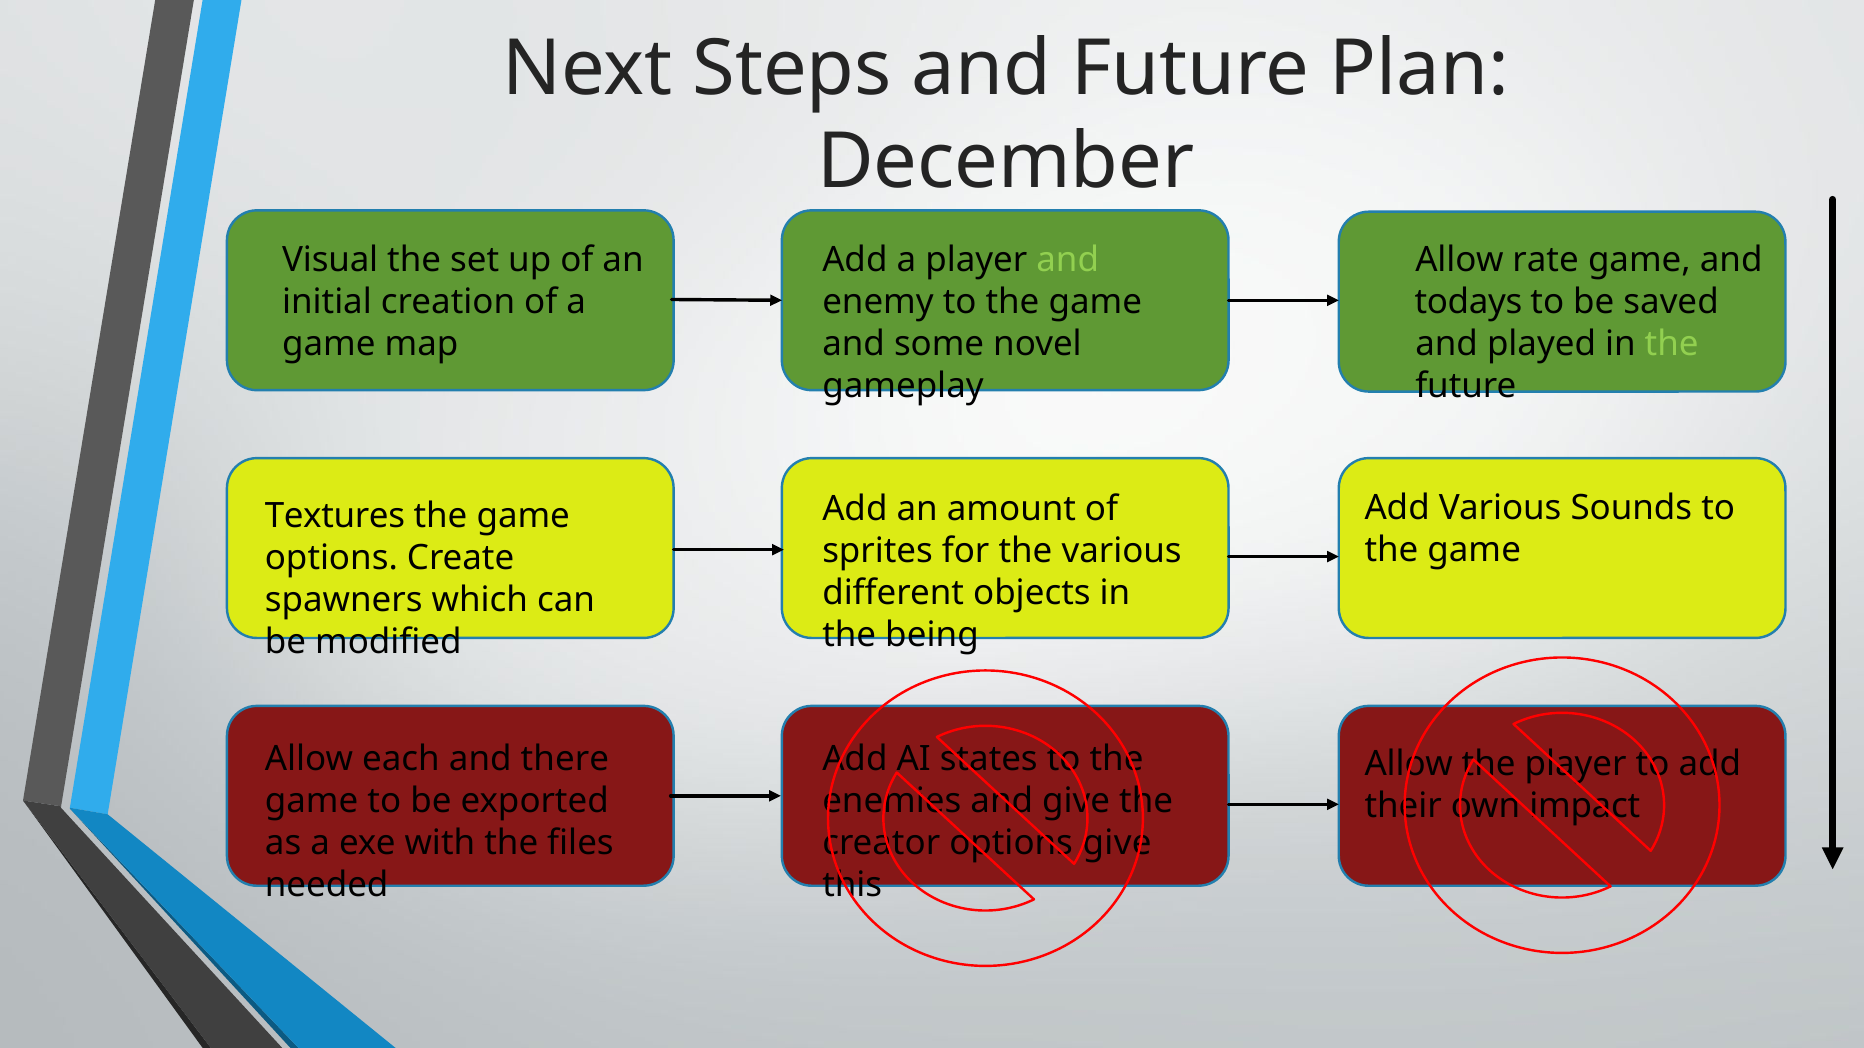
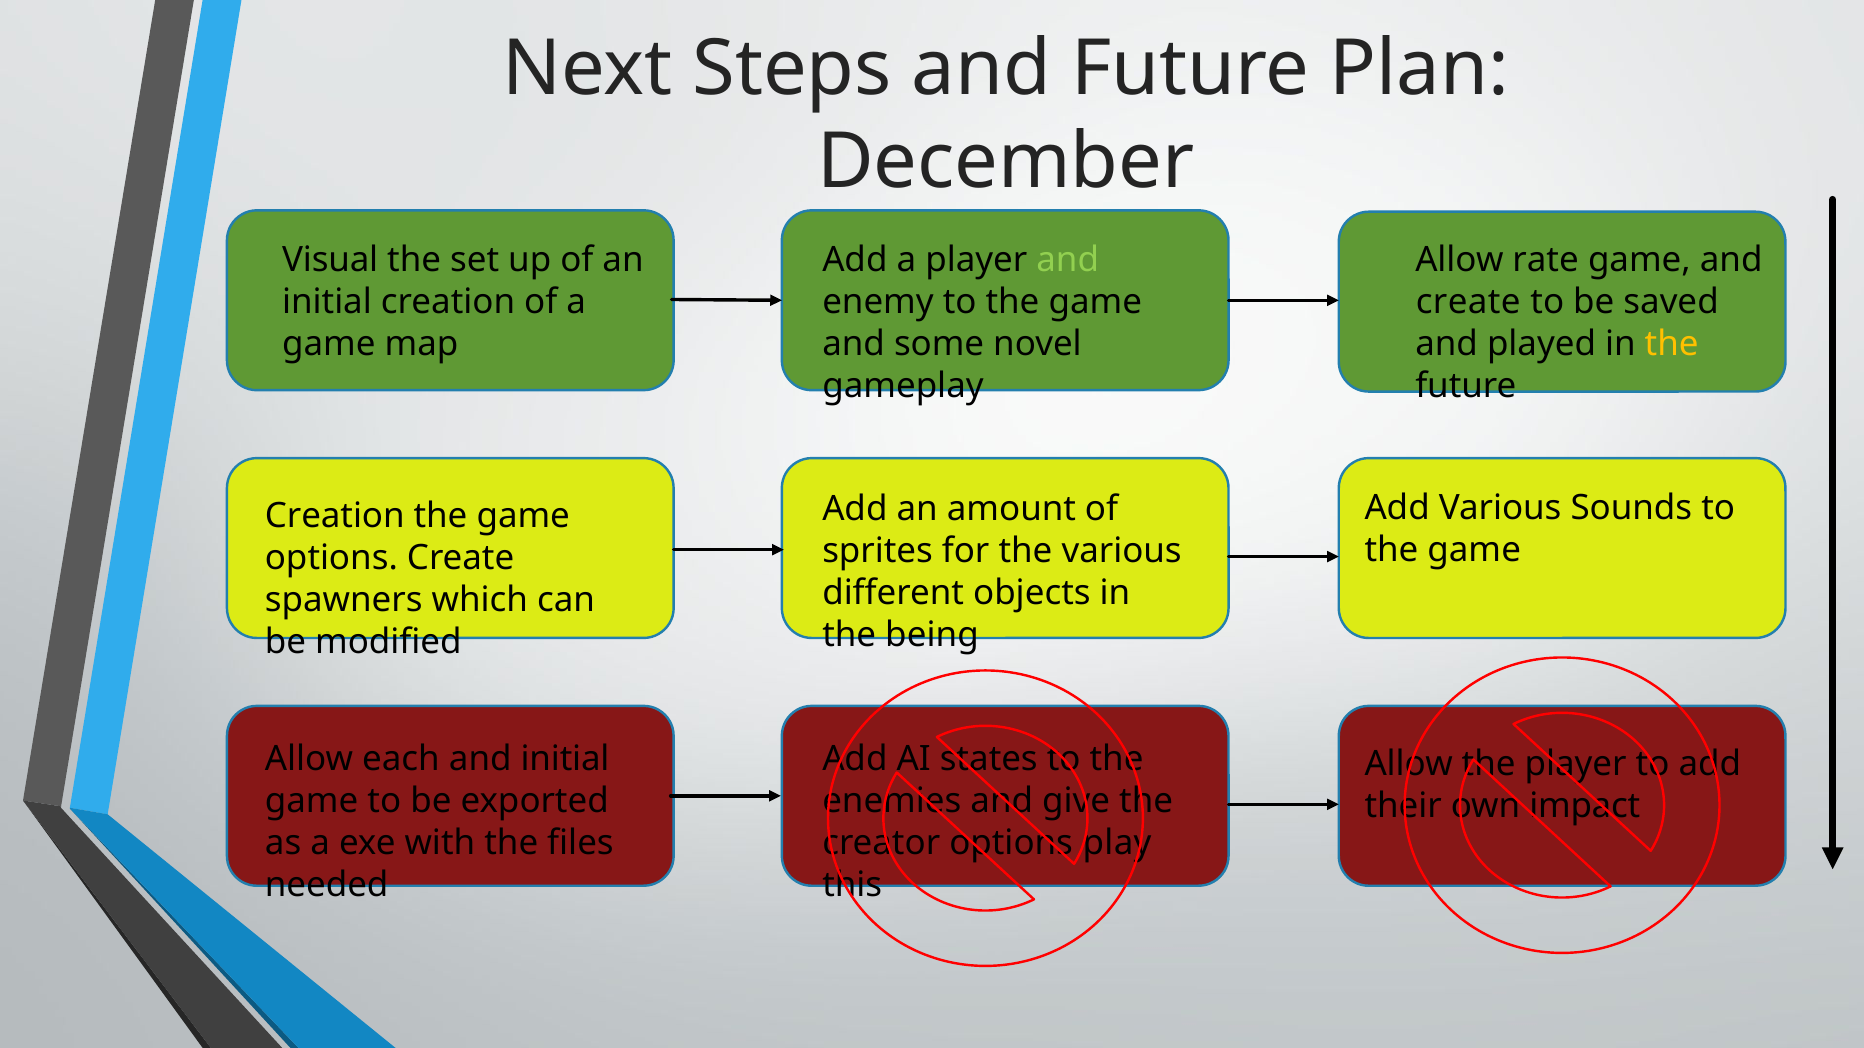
todays at (1469, 302): todays -> create
the at (1672, 344) colour: light green -> yellow
Textures at (335, 517): Textures -> Creation
and there: there -> initial
options give: give -> play
